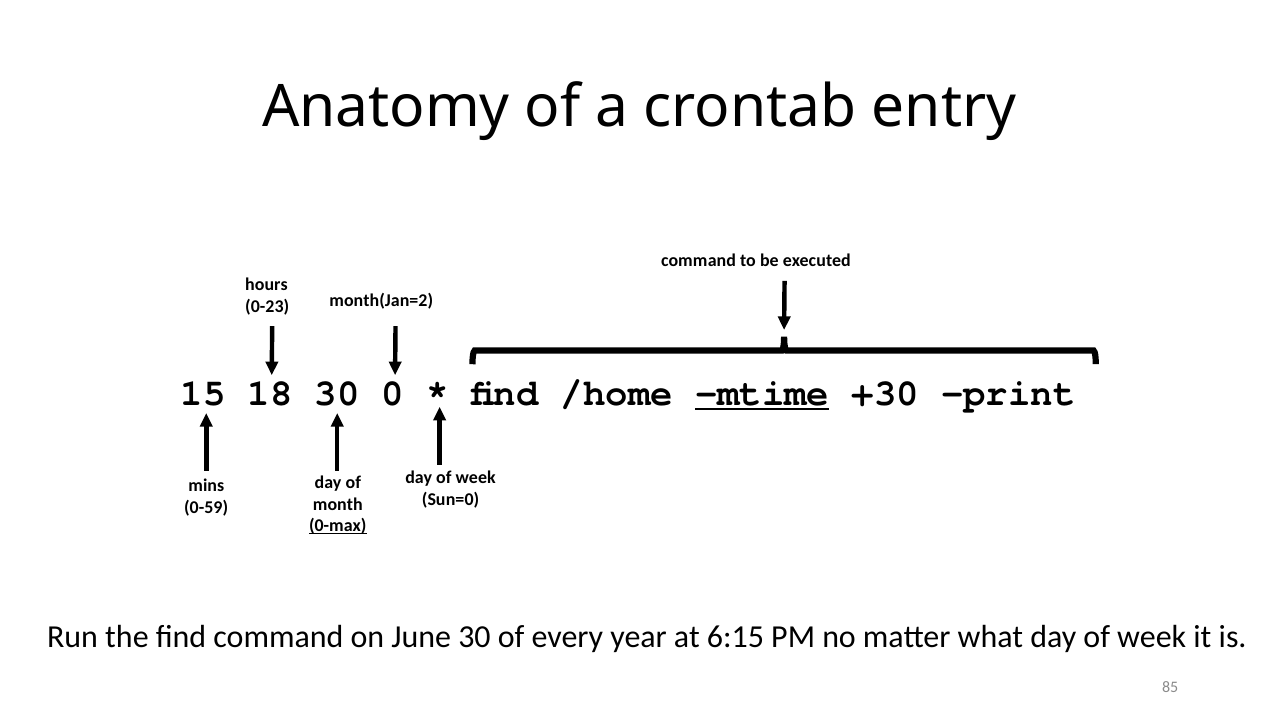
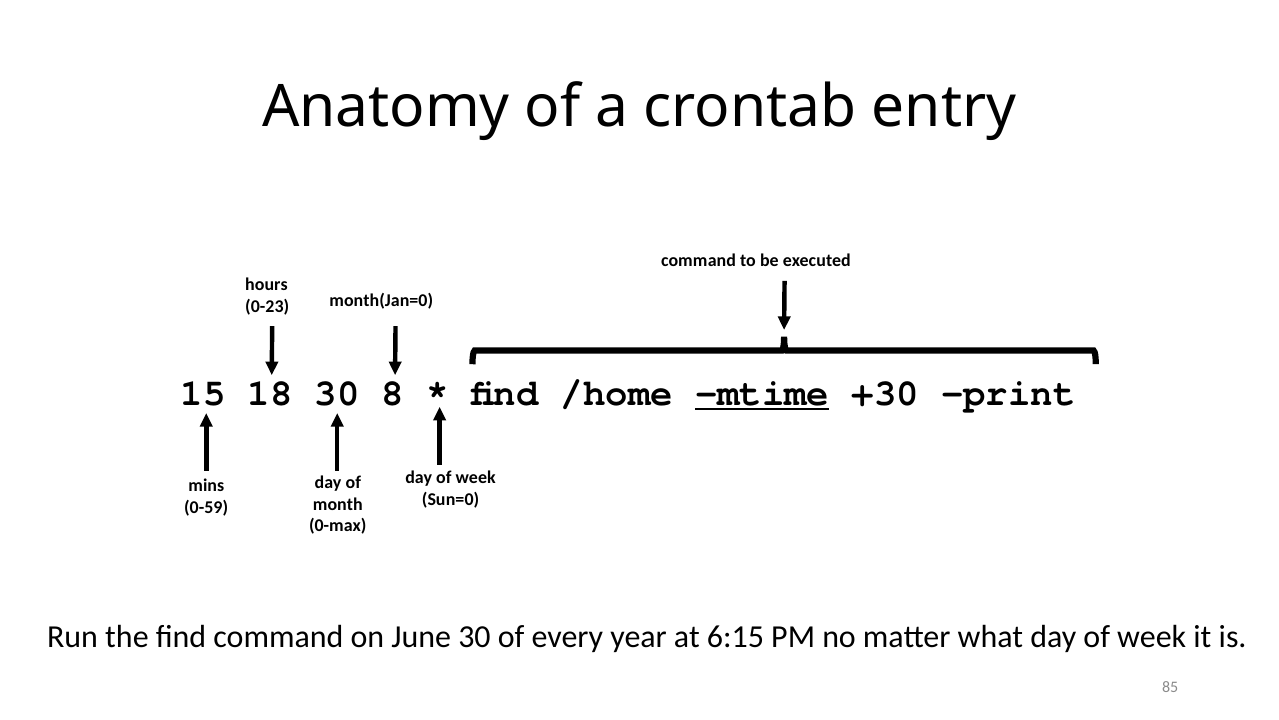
month(Jan=2: month(Jan=2 -> month(Jan=0
0: 0 -> 8
0-max underline: present -> none
